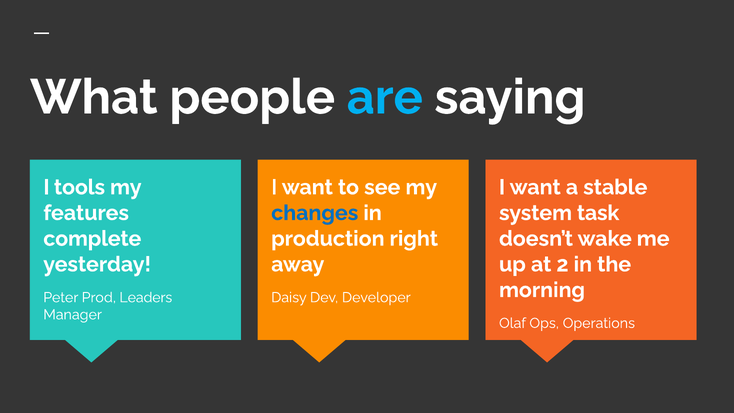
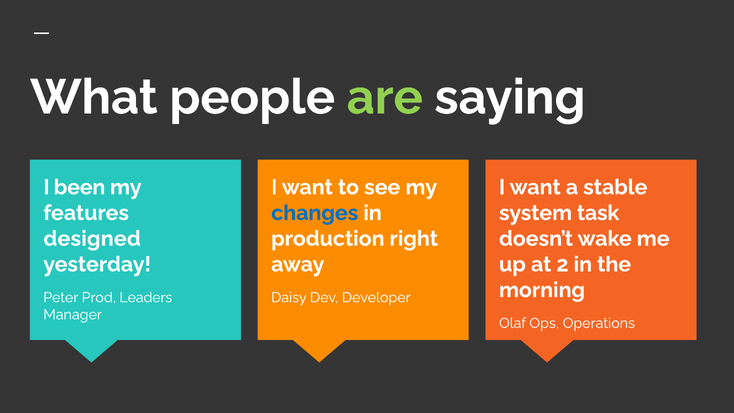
are colour: light blue -> light green
tools: tools -> been
complete: complete -> designed
